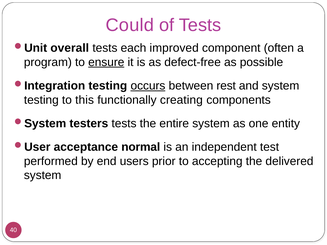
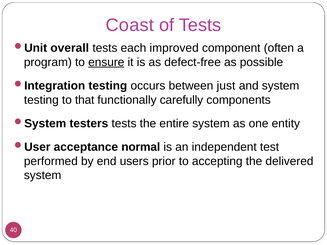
Could: Could -> Coast
occurs underline: present -> none
rest: rest -> just
this: this -> that
creating: creating -> carefully
